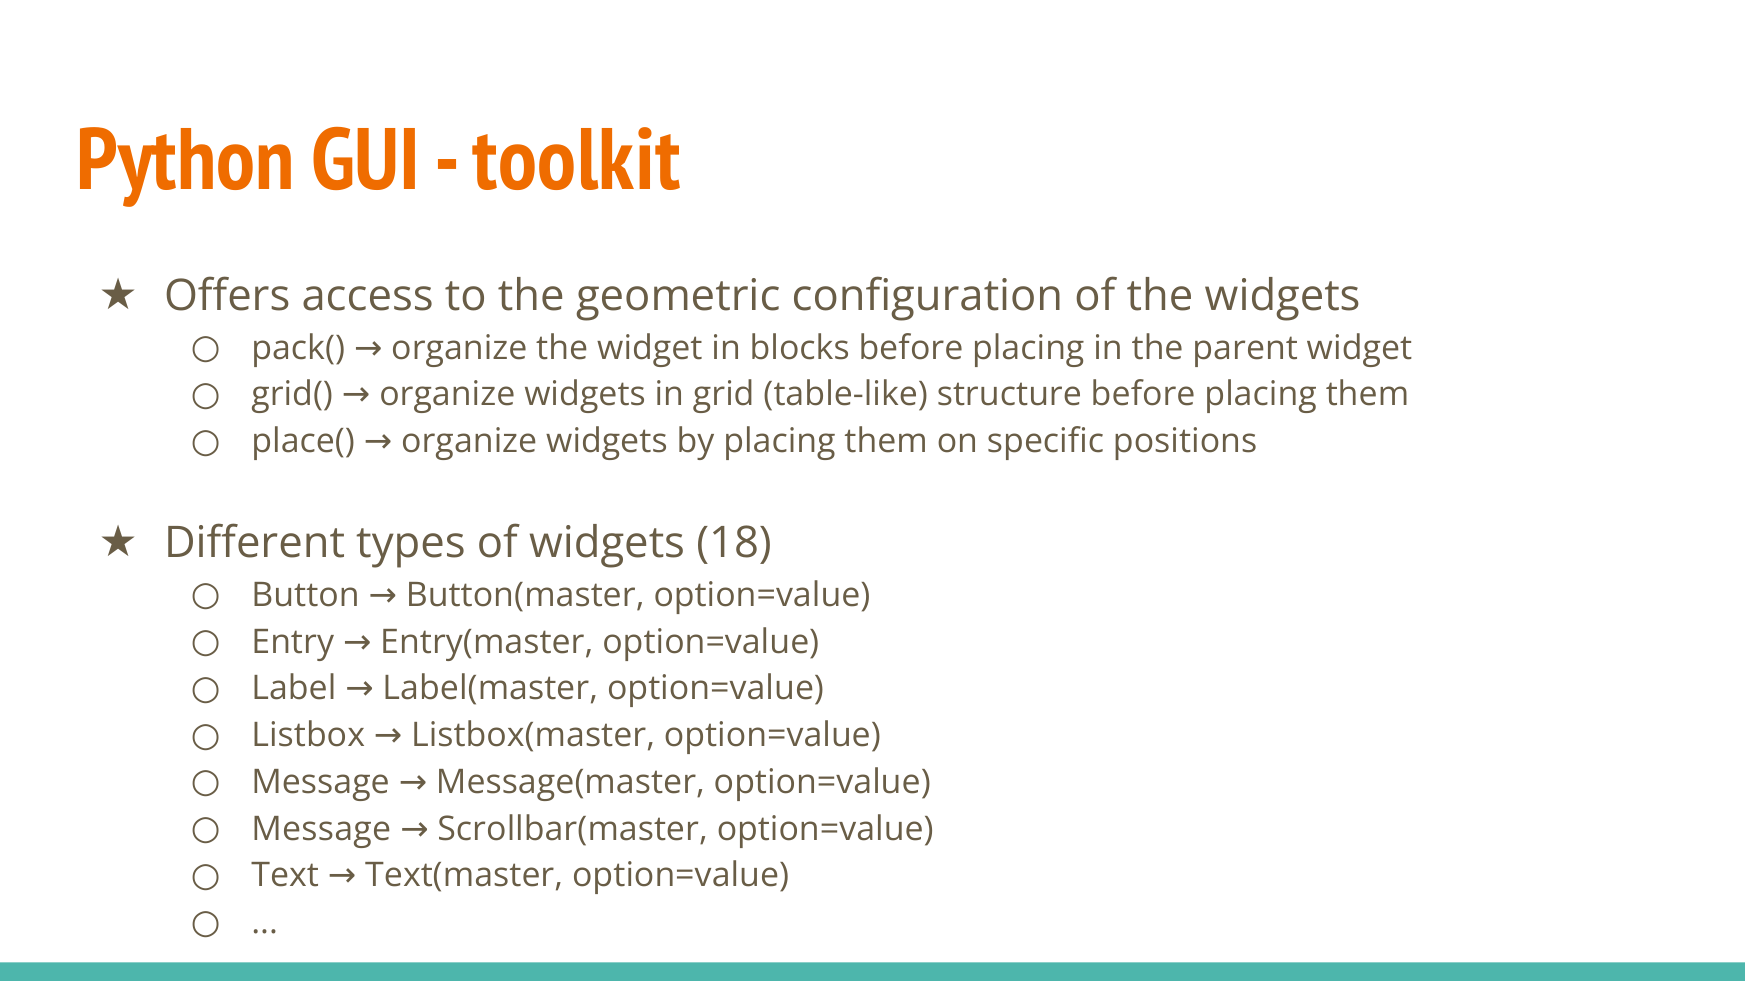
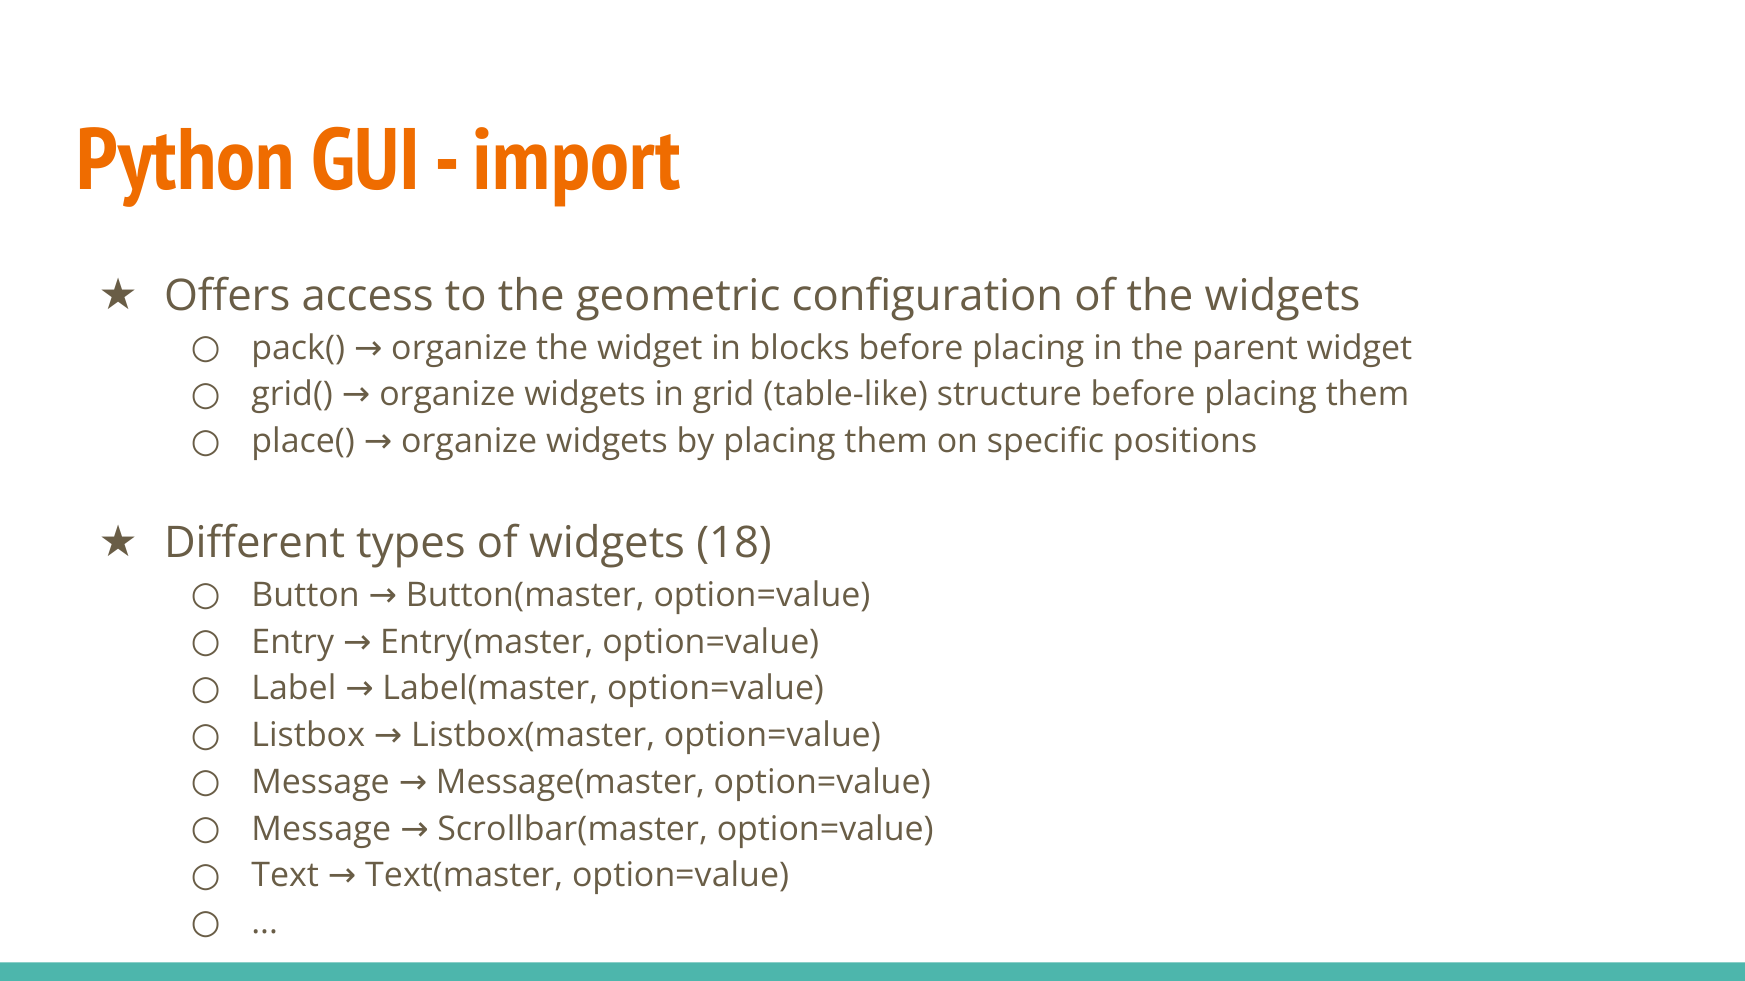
toolkit: toolkit -> import
